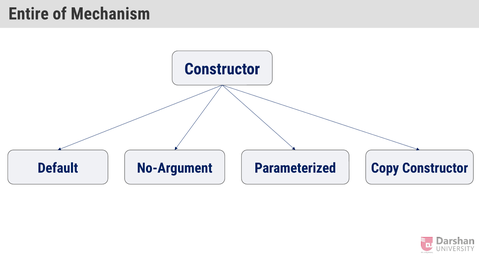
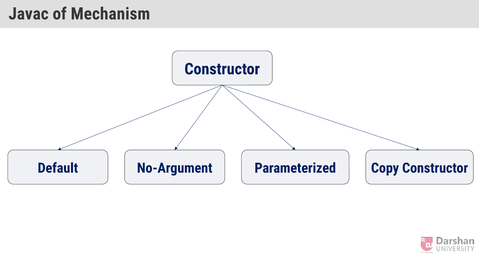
Entire: Entire -> Javac
